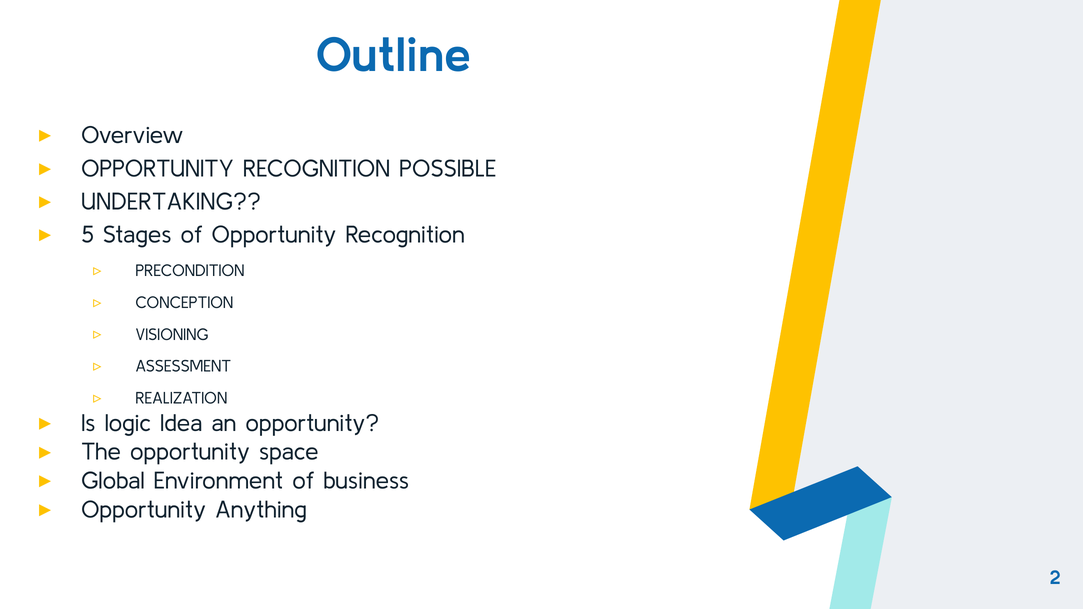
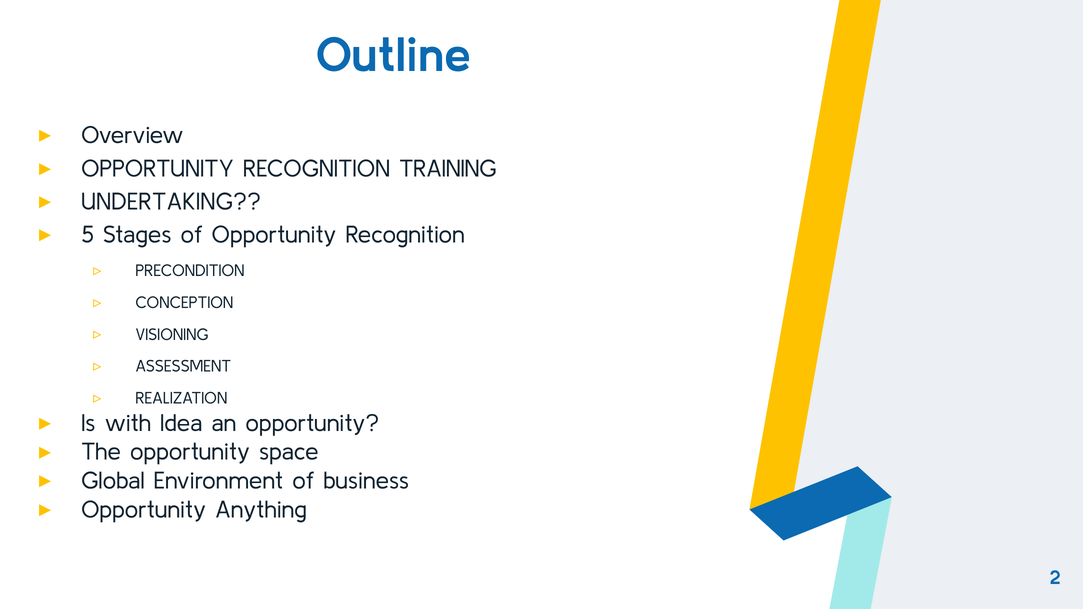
POSSIBLE: POSSIBLE -> TRAINING
logic: logic -> with
